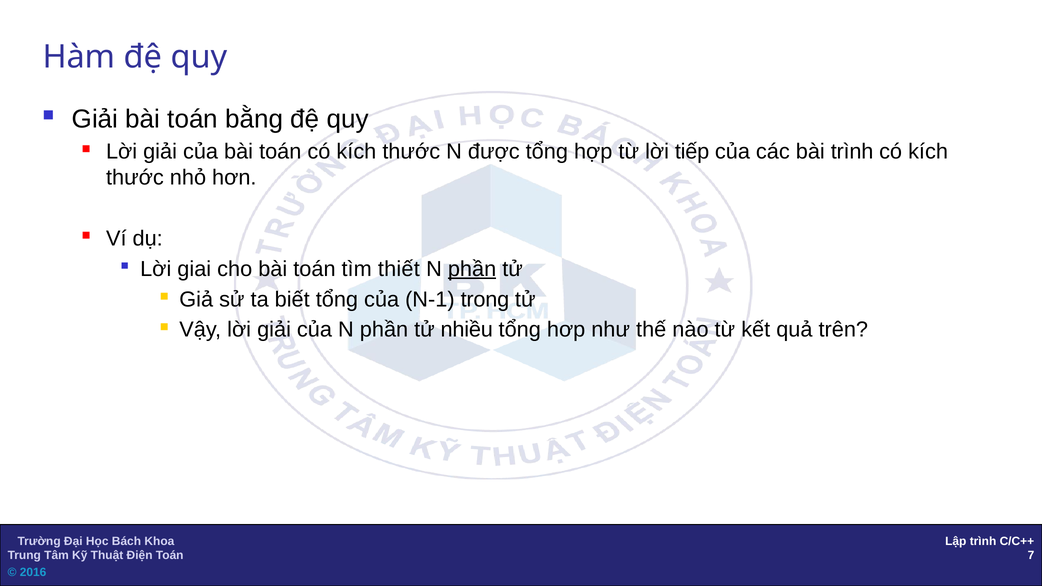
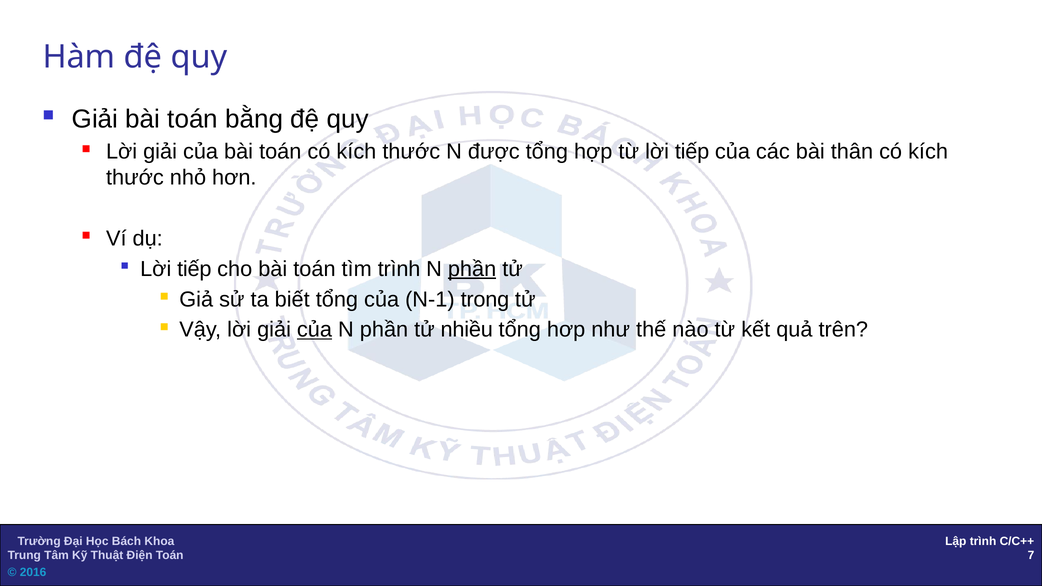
bài trình: trình -> thân
giai at (194, 269): giai -> tiếp
tìm thiết: thiết -> trình
của at (314, 330) underline: none -> present
